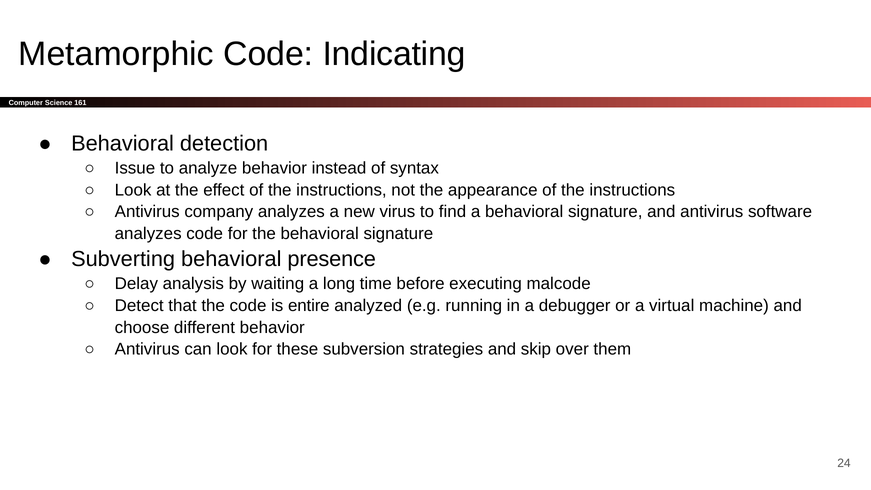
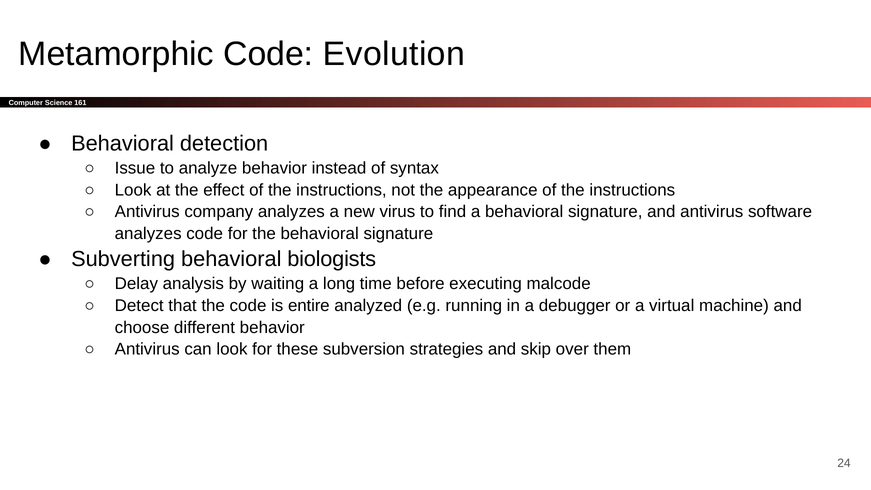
Indicating: Indicating -> Evolution
presence: presence -> biologists
